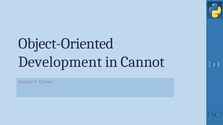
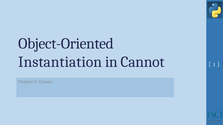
Development: Development -> Instantiation
